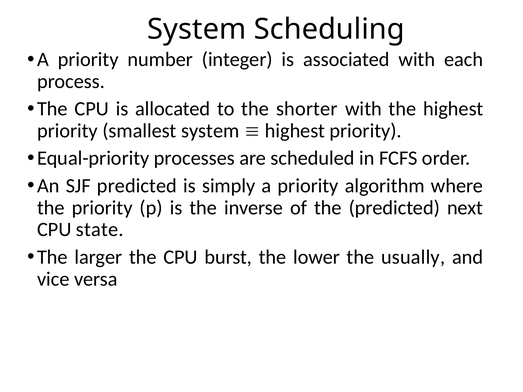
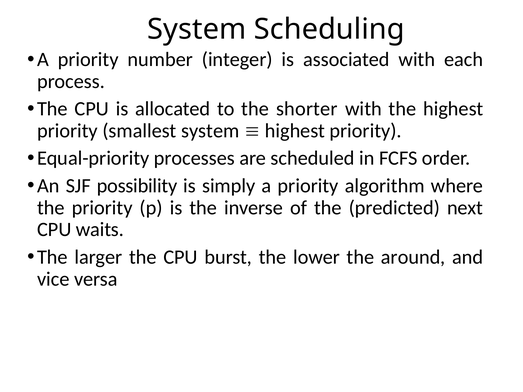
SJF predicted: predicted -> possibility
state: state -> waits
usually: usually -> around
